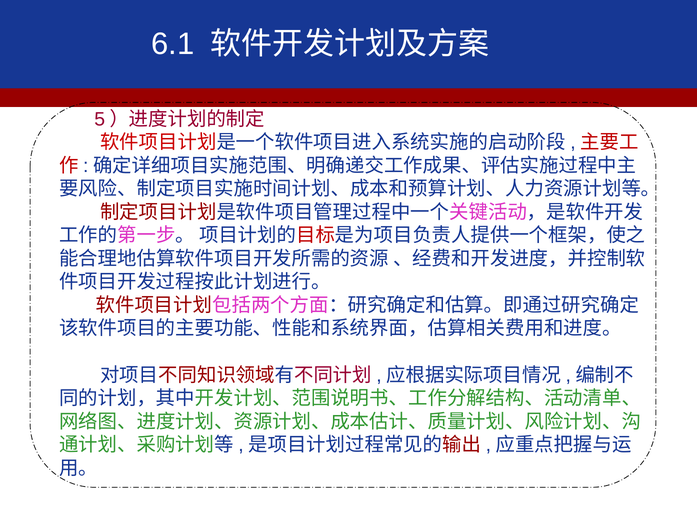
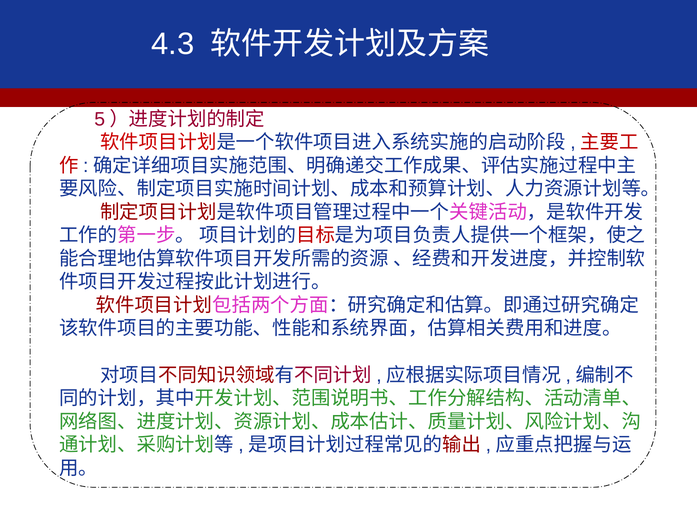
6.1: 6.1 -> 4.3
